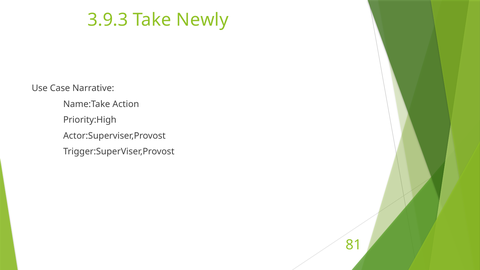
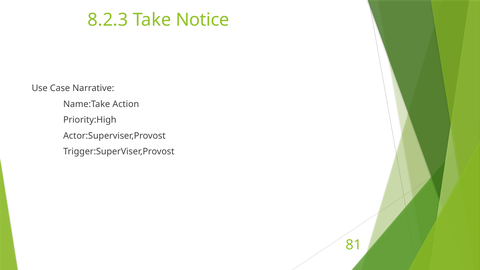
3.9.3: 3.9.3 -> 8.2.3
Newly: Newly -> Notice
